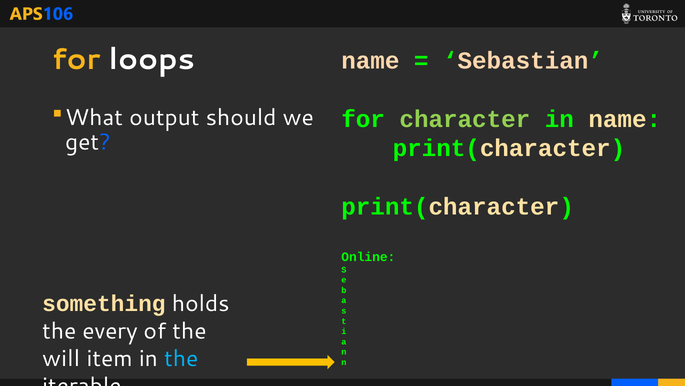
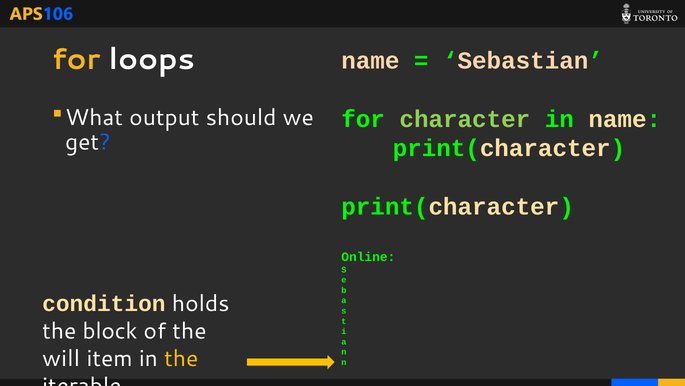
something: something -> condition
every: every -> block
the at (181, 358) colour: light blue -> yellow
